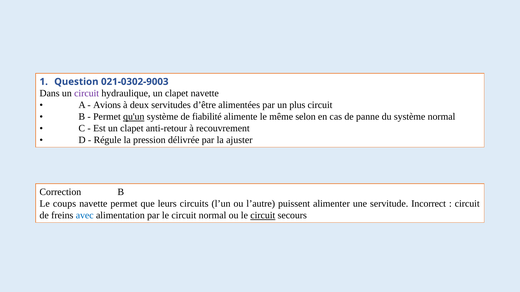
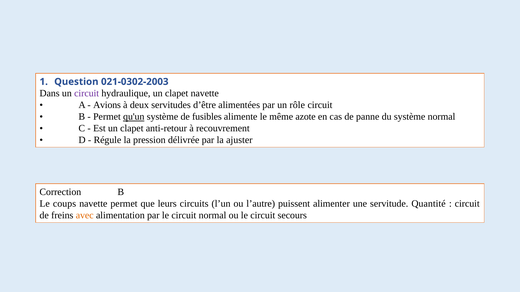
021-0302-9003: 021-0302-9003 -> 021-0302-2003
plus: plus -> rôle
fiabilité: fiabilité -> fusibles
selon: selon -> azote
Incorrect: Incorrect -> Quantité
avec colour: blue -> orange
circuit at (263, 216) underline: present -> none
